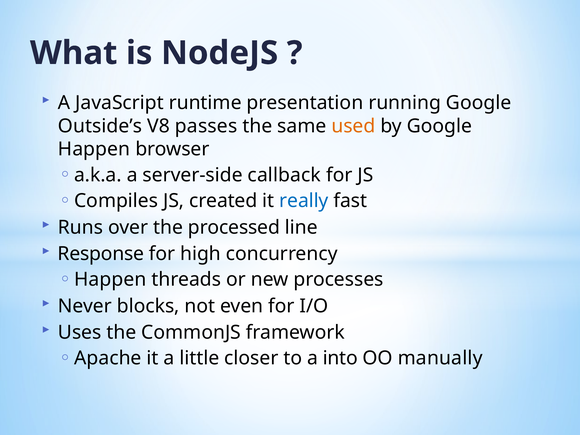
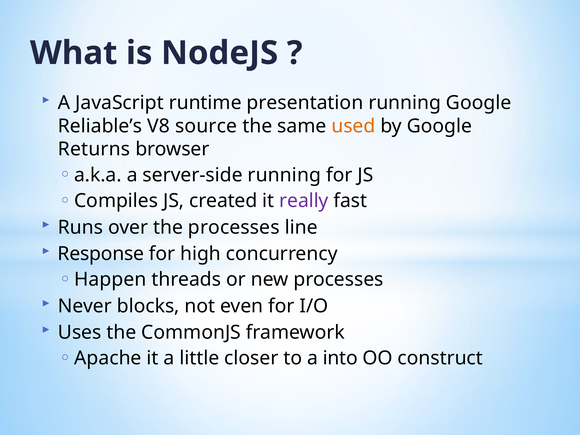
Outside’s: Outside’s -> Reliable’s
passes: passes -> source
Happen at (94, 149): Happen -> Returns
server-side callback: callback -> running
really colour: blue -> purple
the processed: processed -> processes
manually: manually -> construct
